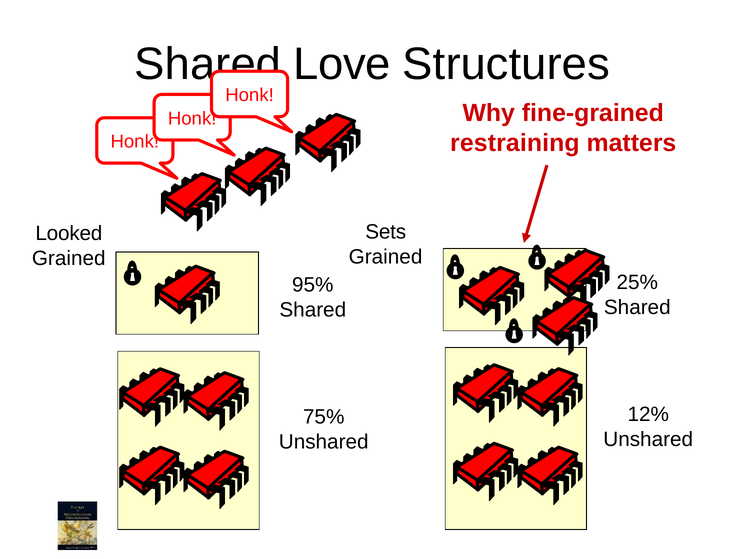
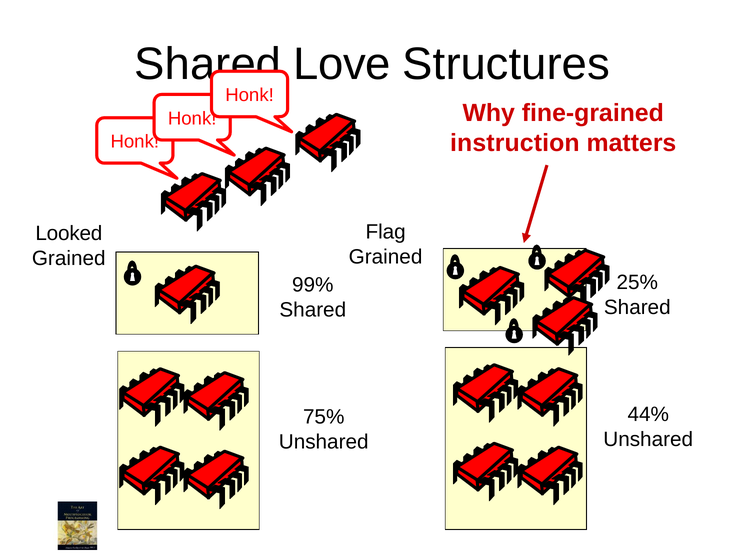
restraining: restraining -> instruction
Sets: Sets -> Flag
95%: 95% -> 99%
12%: 12% -> 44%
